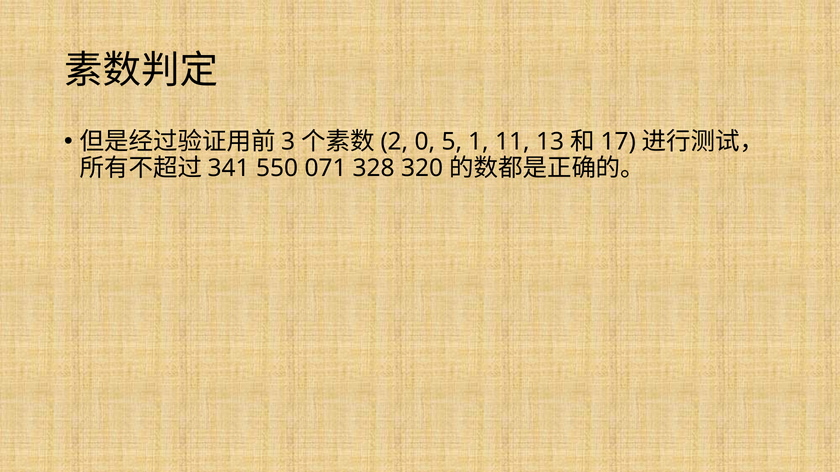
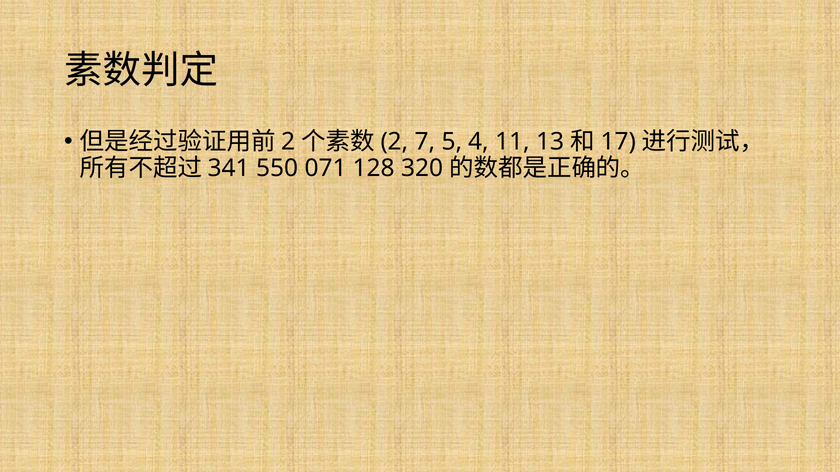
3 at (288, 142): 3 -> 2
0: 0 -> 7
1: 1 -> 4
328: 328 -> 128
